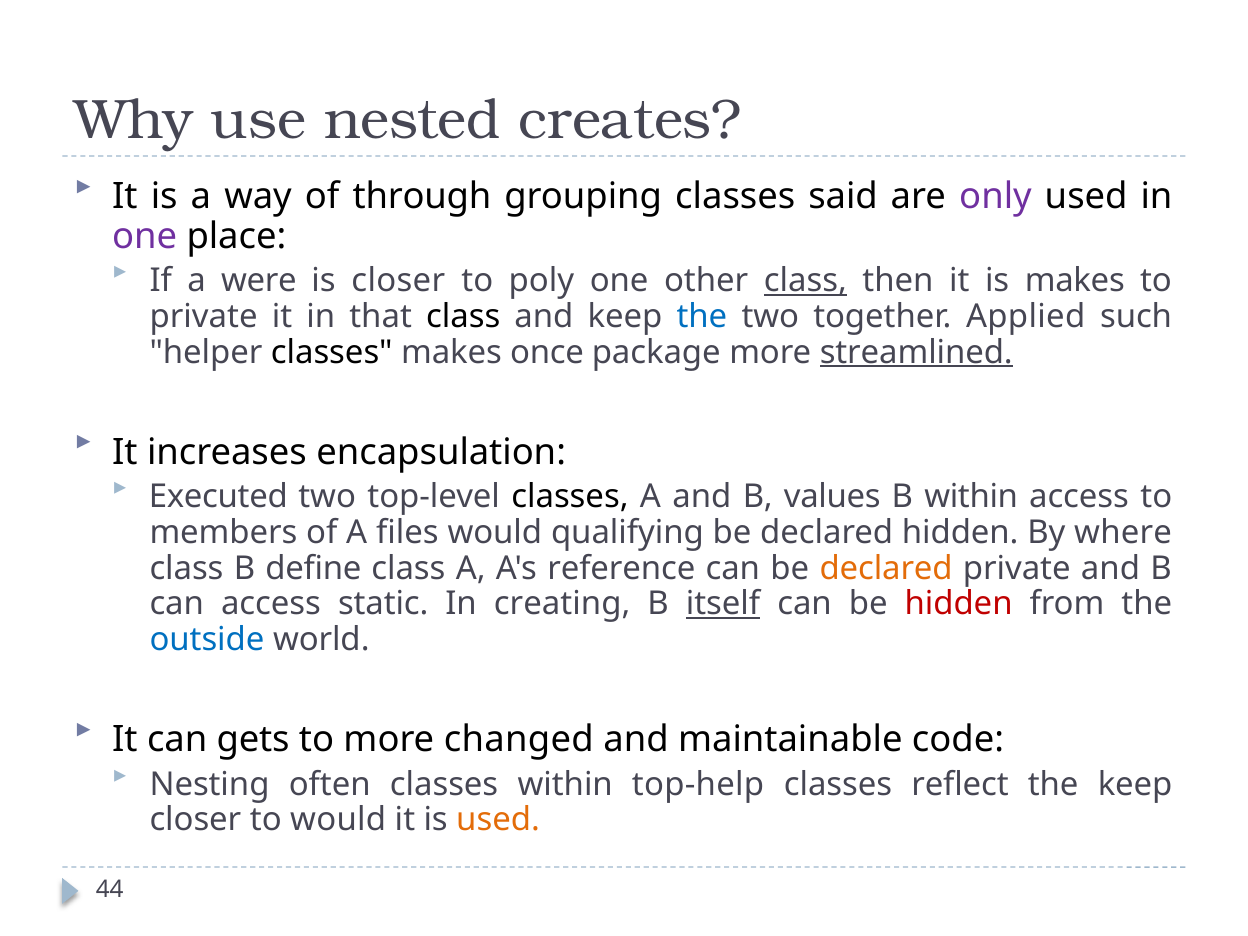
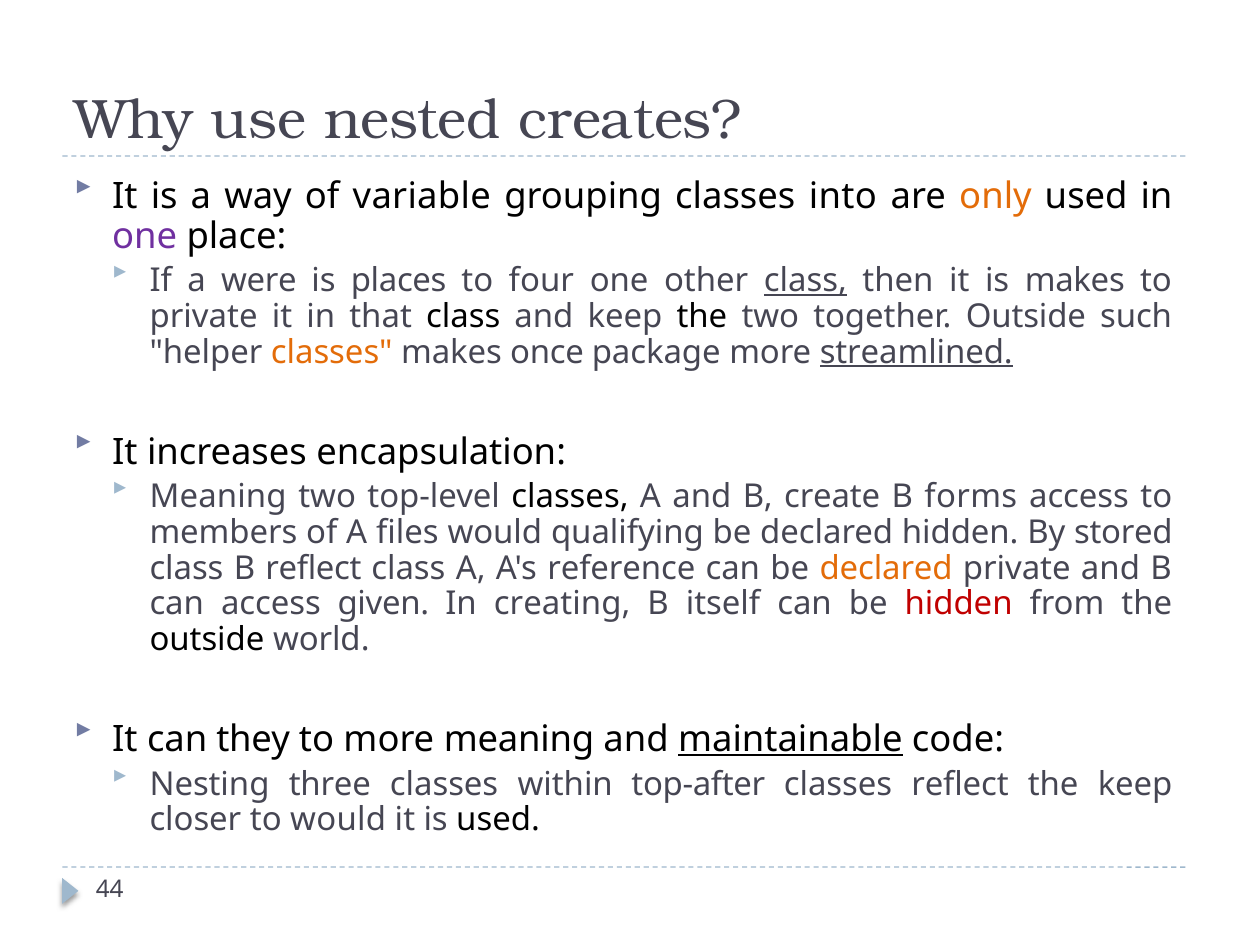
through: through -> variable
said: said -> into
only colour: purple -> orange
is closer: closer -> places
poly: poly -> four
the at (702, 317) colour: blue -> black
together Applied: Applied -> Outside
classes at (332, 352) colour: black -> orange
Executed at (218, 497): Executed -> Meaning
values: values -> create
B within: within -> forms
where: where -> stored
B define: define -> reflect
static: static -> given
itself underline: present -> none
outside at (207, 639) colour: blue -> black
gets: gets -> they
more changed: changed -> meaning
maintainable underline: none -> present
often: often -> three
top-help: top-help -> top-after
used at (498, 820) colour: orange -> black
